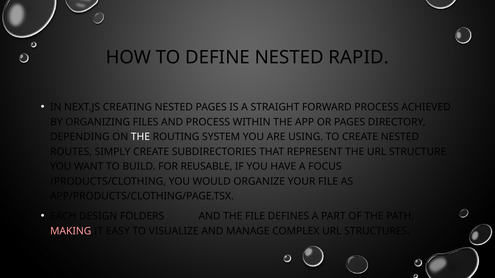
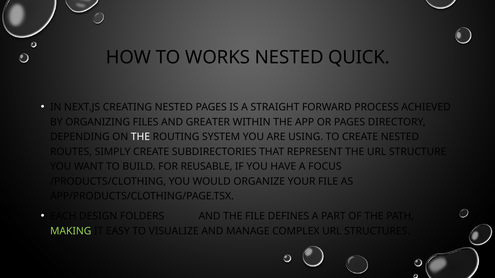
DEFINE: DEFINE -> WORKS
RAPID: RAPID -> QUICK
AND PROCESS: PROCESS -> GREATER
MAKING colour: pink -> light green
